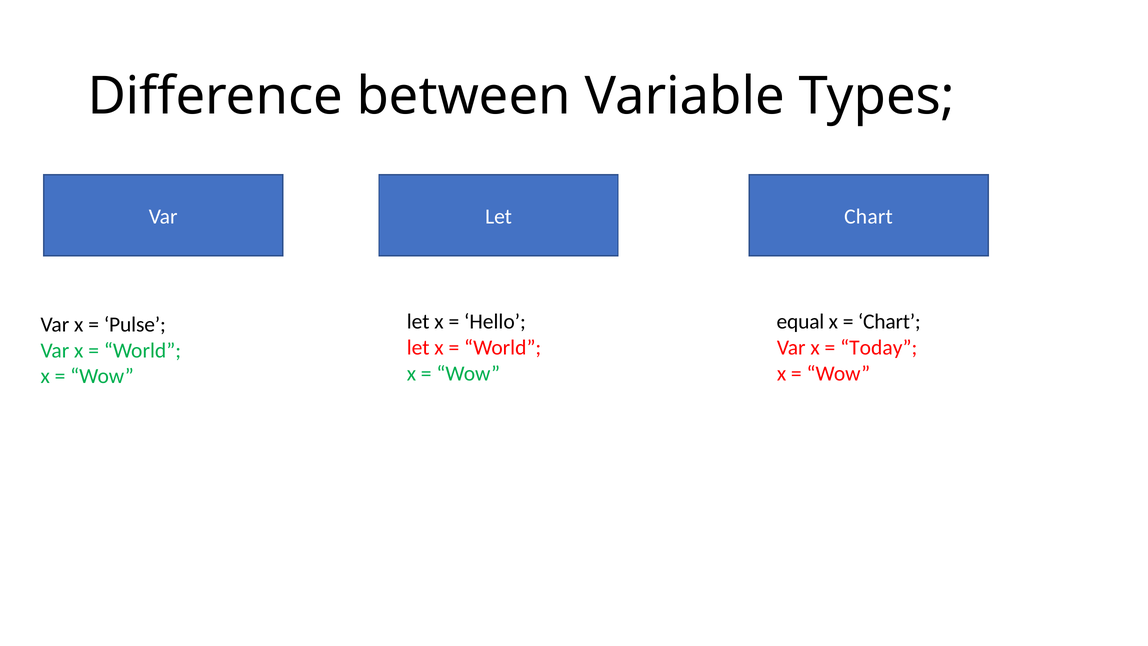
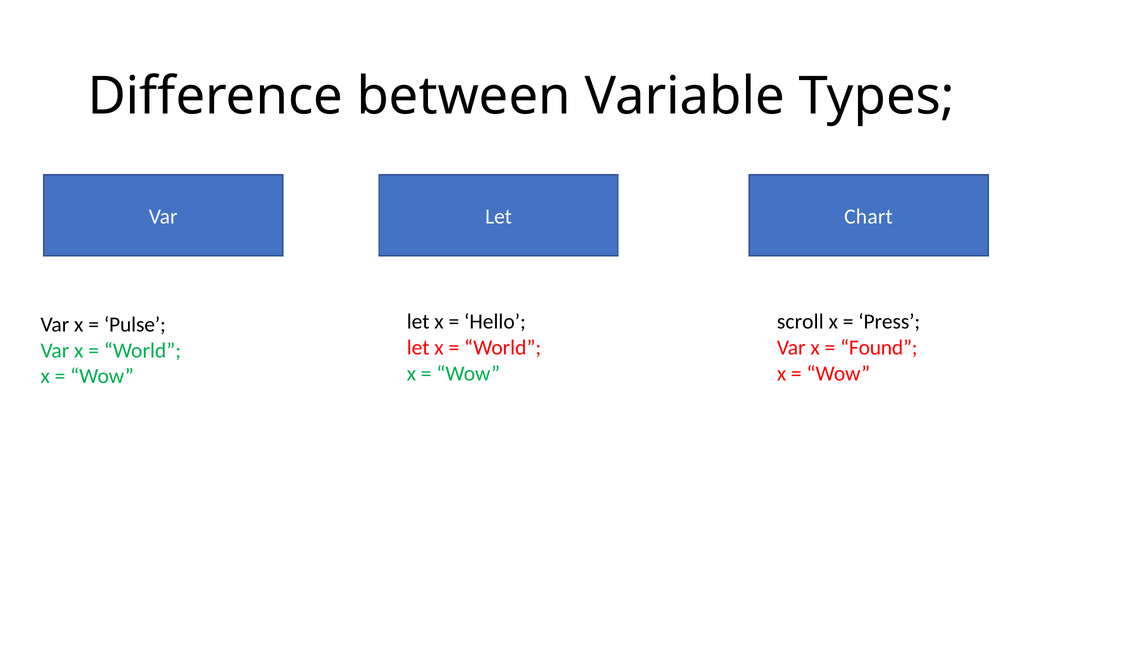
equal: equal -> scroll
Chart at (889, 322): Chart -> Press
Today: Today -> Found
